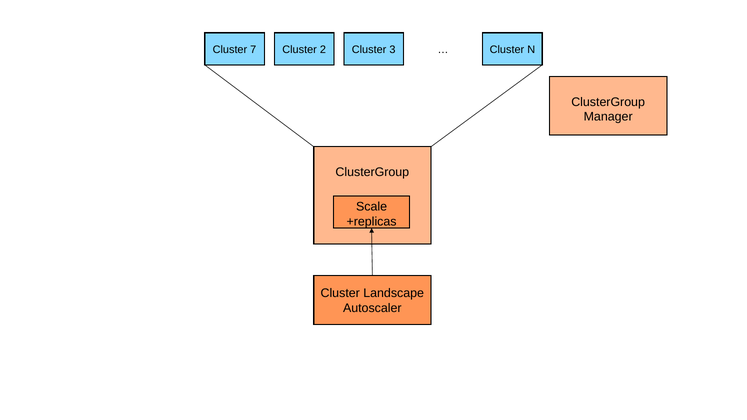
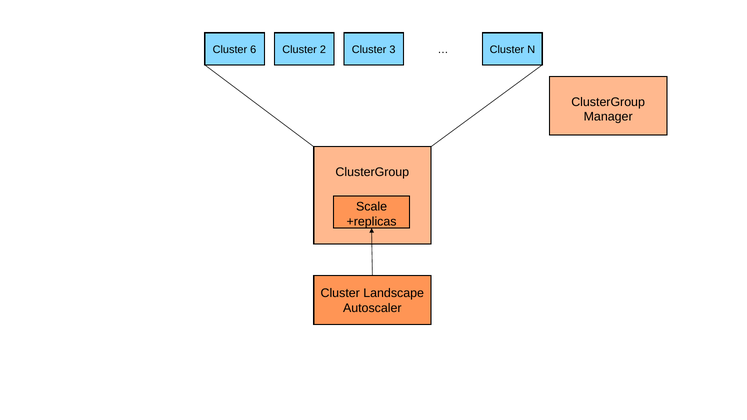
7: 7 -> 6
